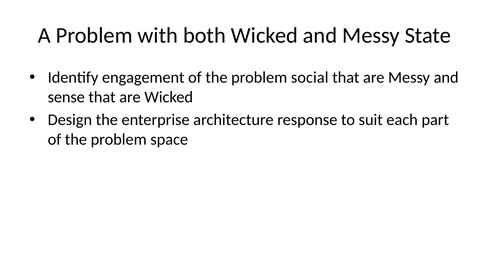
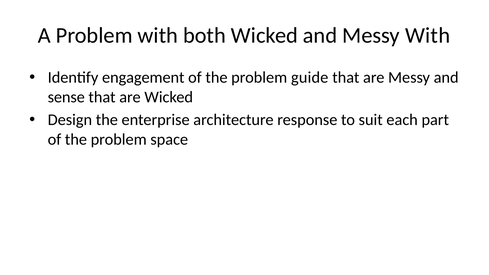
Messy State: State -> With
social: social -> guide
